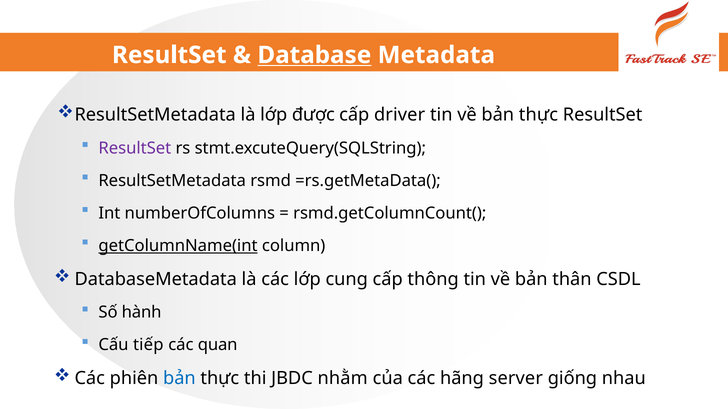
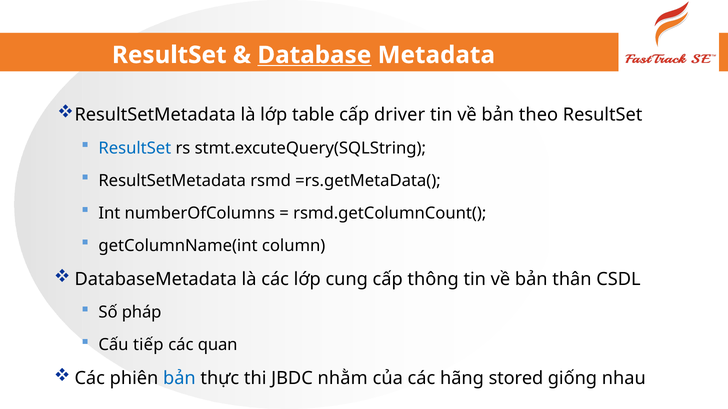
được: được -> table
về bản thực: thực -> theo
ResultSet at (135, 148) colour: purple -> blue
getColumnName(int underline: present -> none
hành: hành -> pháp
server: server -> stored
